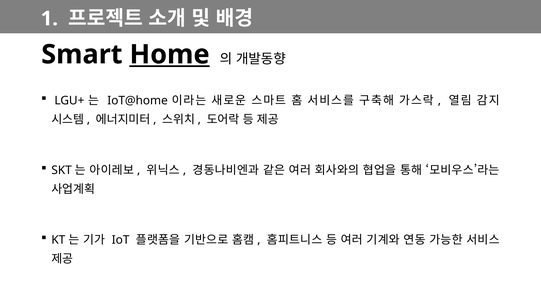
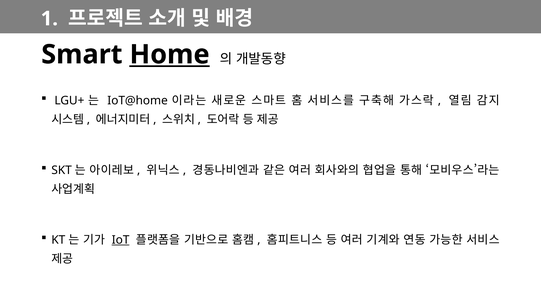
IoT underline: none -> present
